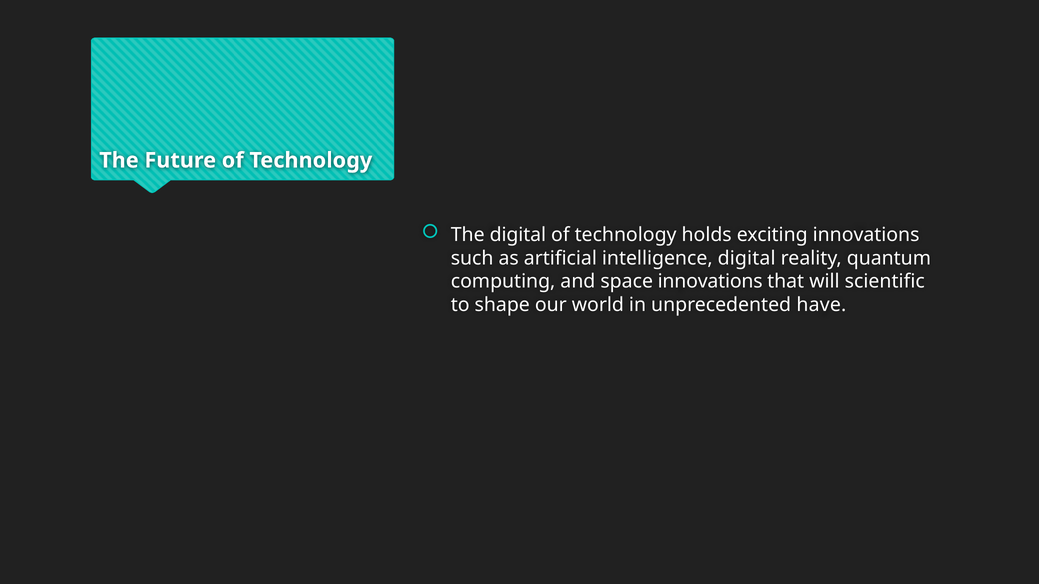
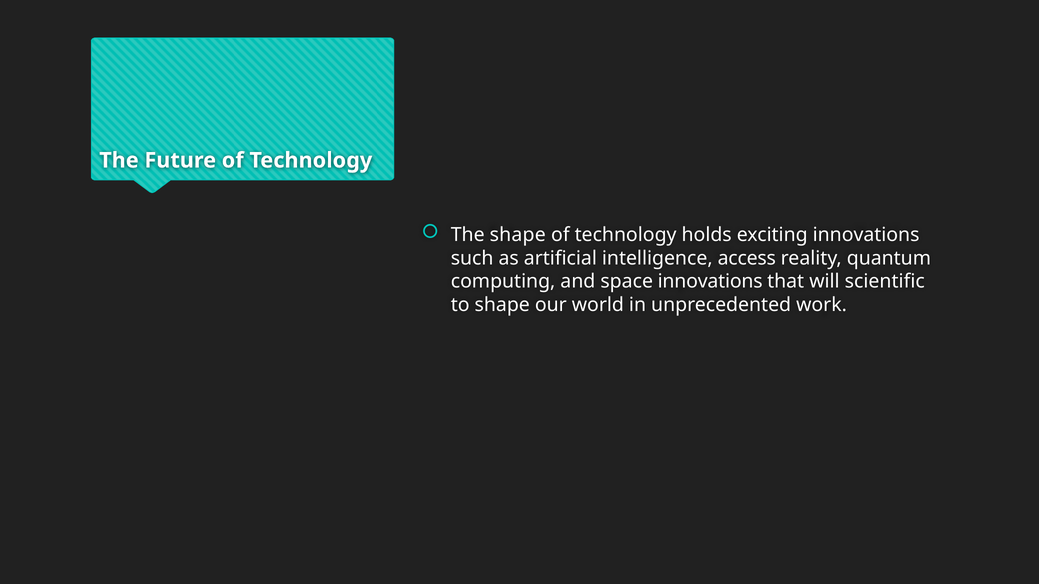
The digital: digital -> shape
intelligence digital: digital -> access
have: have -> work
